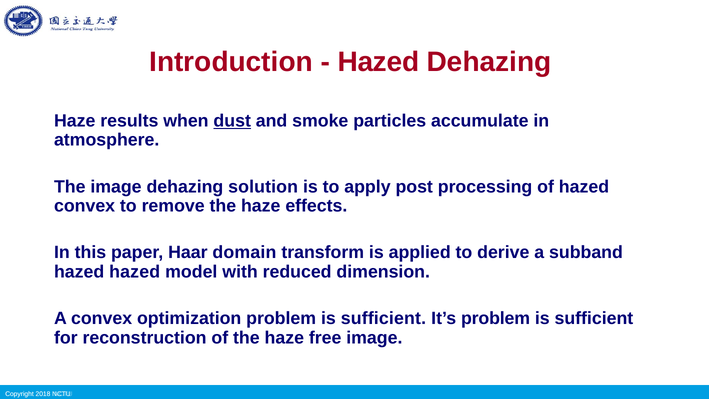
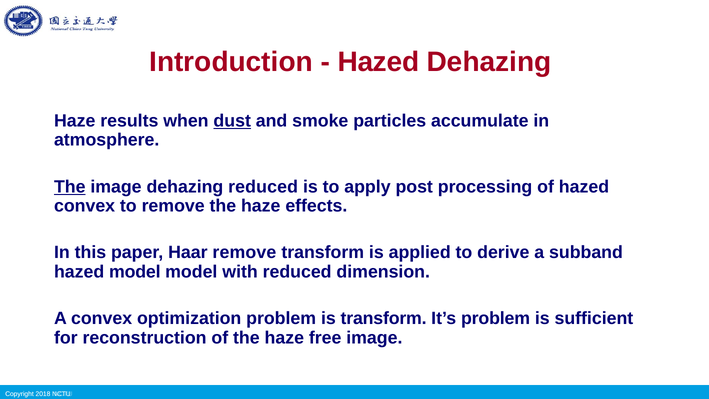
The at (70, 187) underline: none -> present
dehazing solution: solution -> reduced
Haar domain: domain -> remove
hazed hazed: hazed -> model
optimization problem is sufﬁcient: sufﬁcient -> transform
